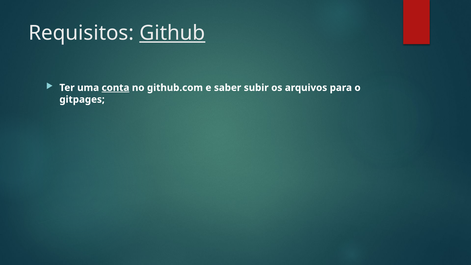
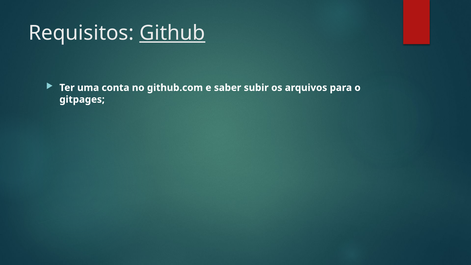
conta underline: present -> none
